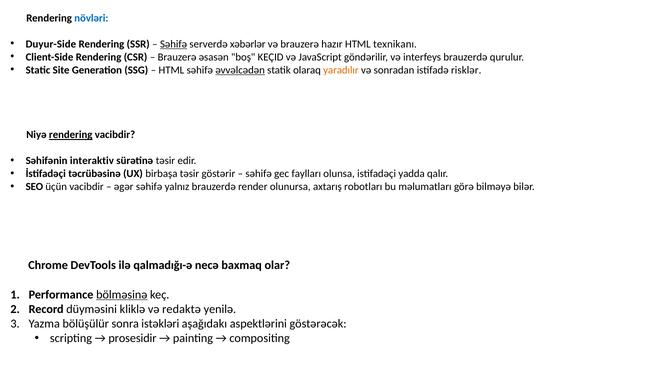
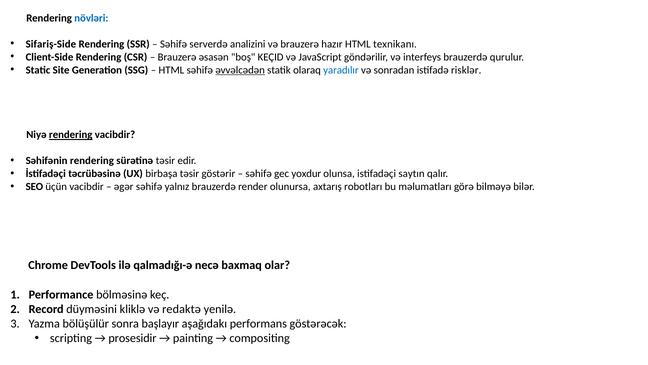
Duyur-Side: Duyur-Side -> Sifariş-Side
Səhifə at (174, 44) underline: present -> none
xəbərlər: xəbərlər -> analizini
yaradılır colour: orange -> blue
Səhifənin interaktiv: interaktiv -> rendering
faylları: faylları -> yoxdur
yadda: yadda -> saytın
bölməsinə underline: present -> none
istəkləri: istəkləri -> başlayır
aspektlərini: aspektlərini -> performans
